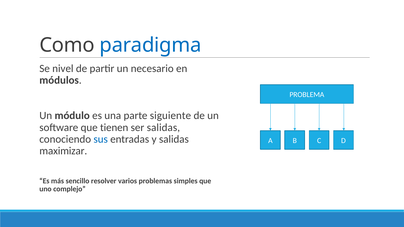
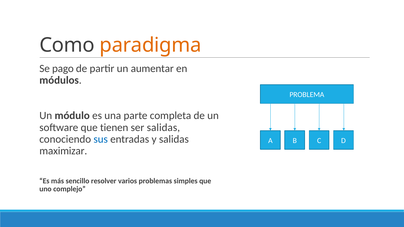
paradigma colour: blue -> orange
nivel: nivel -> pago
necesario: necesario -> aumentar
siguiente: siguiente -> completa
